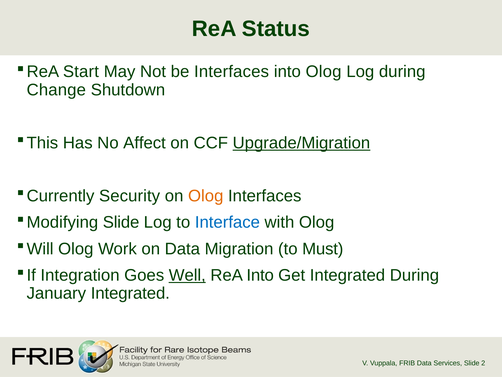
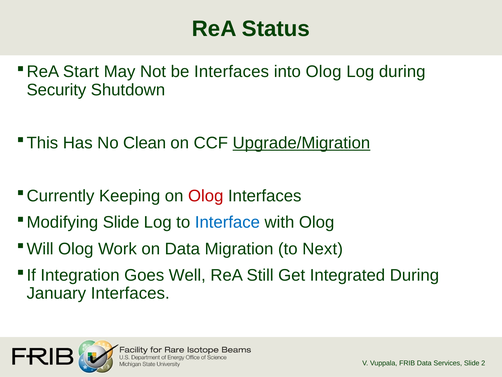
Change: Change -> Security
Affect: Affect -> Clean
Security: Security -> Keeping
Olog at (206, 196) colour: orange -> red
Must: Must -> Next
Well underline: present -> none
ReA Into: Into -> Still
January Integrated: Integrated -> Interfaces
